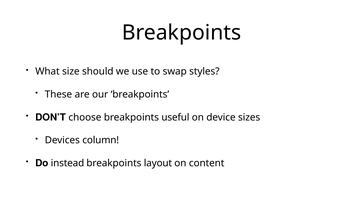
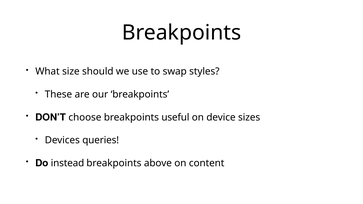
column: column -> queries
layout: layout -> above
